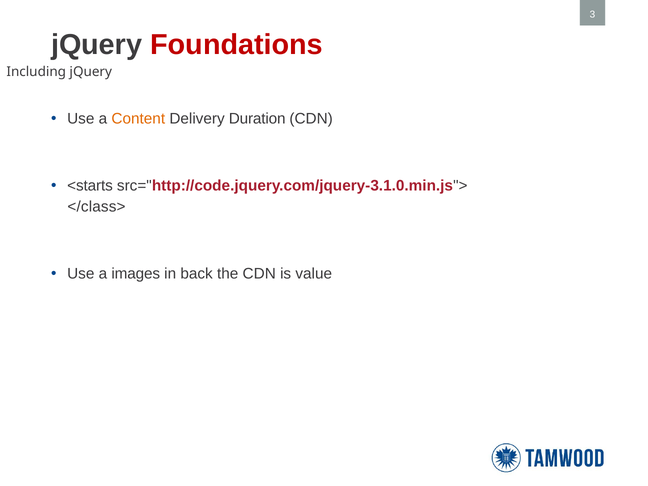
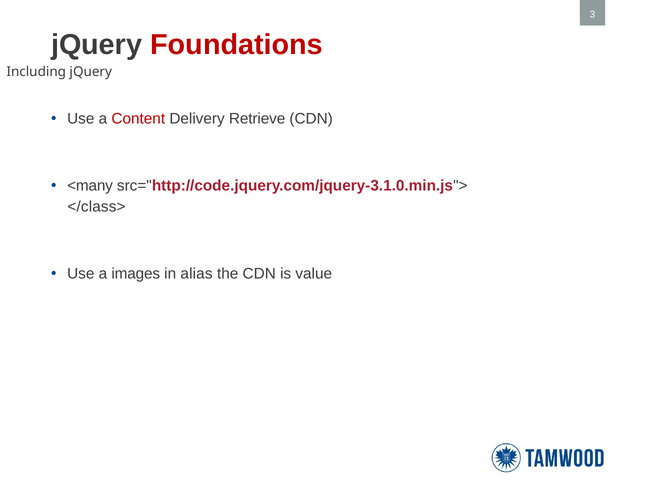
Content colour: orange -> red
Duration: Duration -> Retrieve
<starts: <starts -> <many
back: back -> alias
